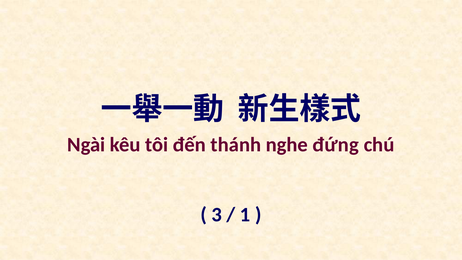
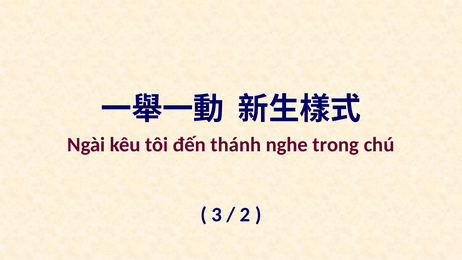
đứng: đứng -> trong
1: 1 -> 2
